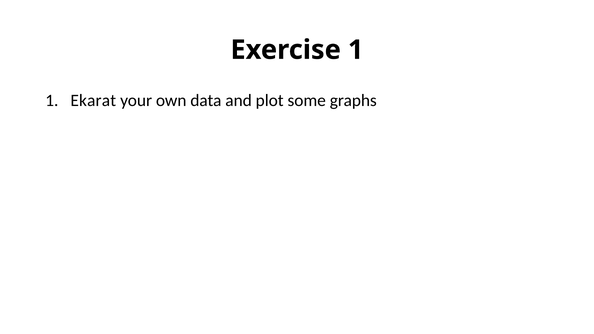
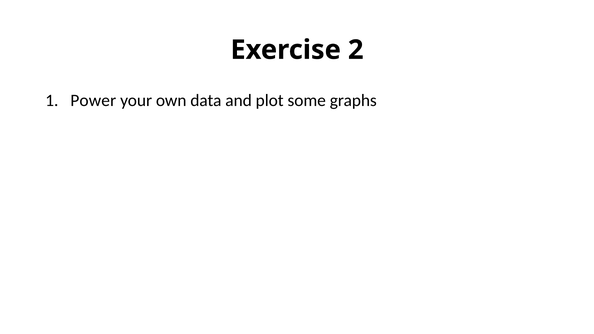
Exercise 1: 1 -> 2
Ekarat: Ekarat -> Power
